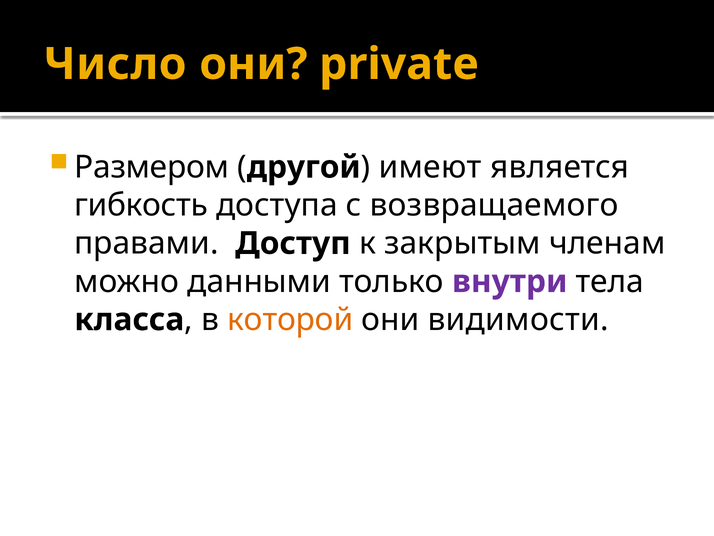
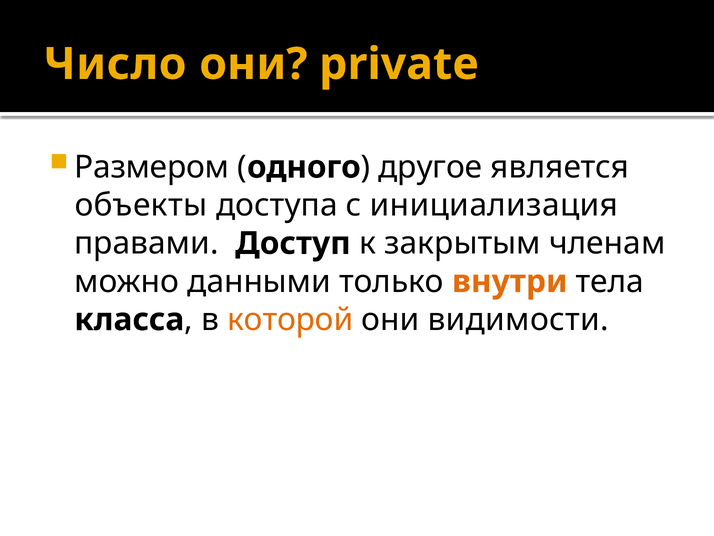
другой: другой -> одного
имеют: имеют -> другое
гибкость: гибкость -> объекты
возвращаемого: возвращаемого -> инициализация
внутри colour: purple -> orange
